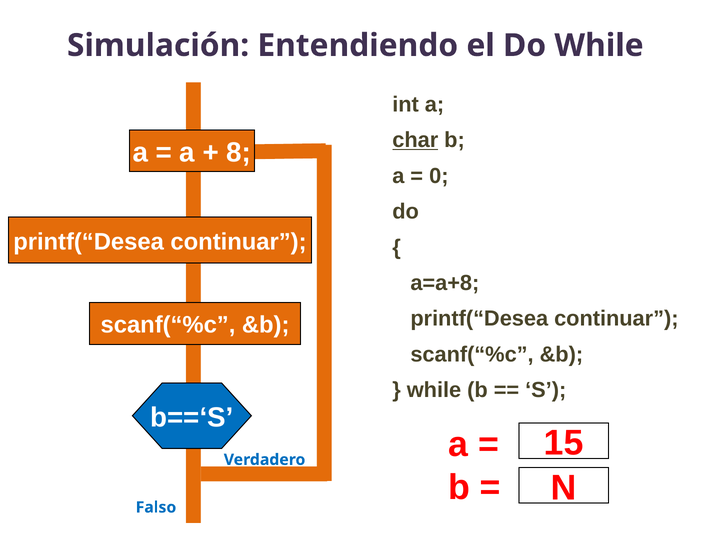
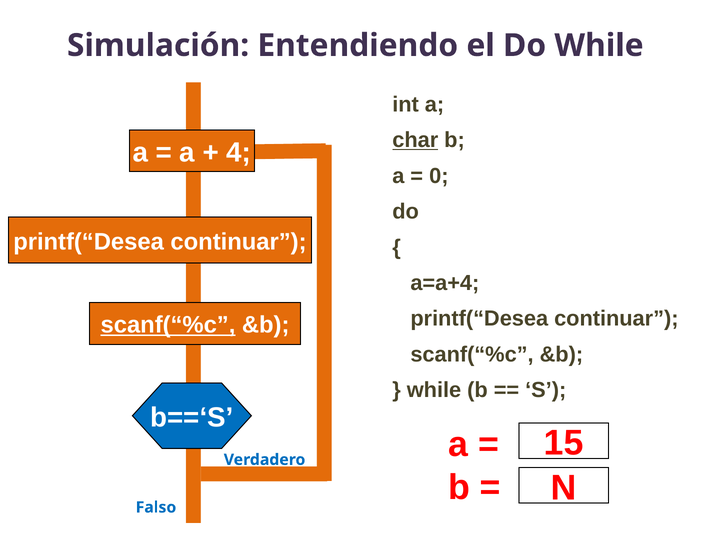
8: 8 -> 4
a=a+8: a=a+8 -> a=a+4
scanf(“%c at (168, 325) underline: none -> present
